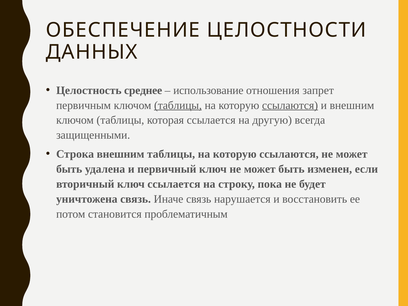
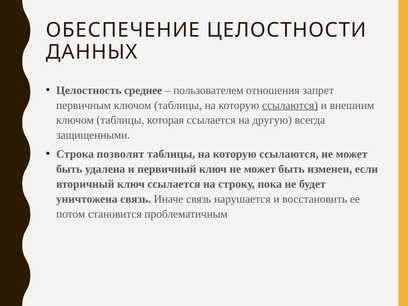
использование: использование -> пользователем
таблицы at (178, 105) underline: present -> none
Строка внешним: внешним -> позволят
